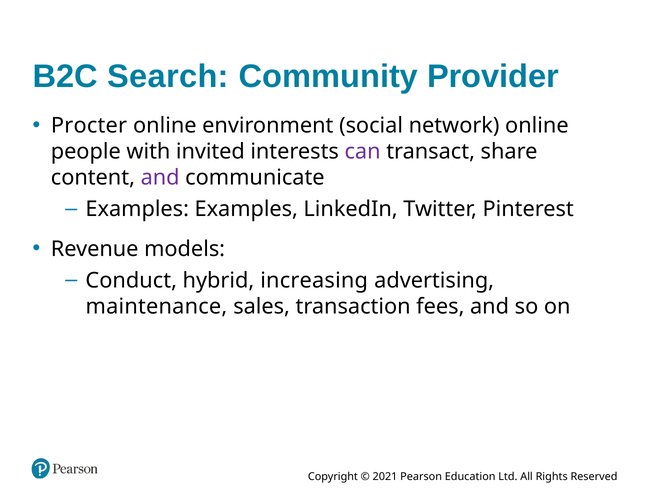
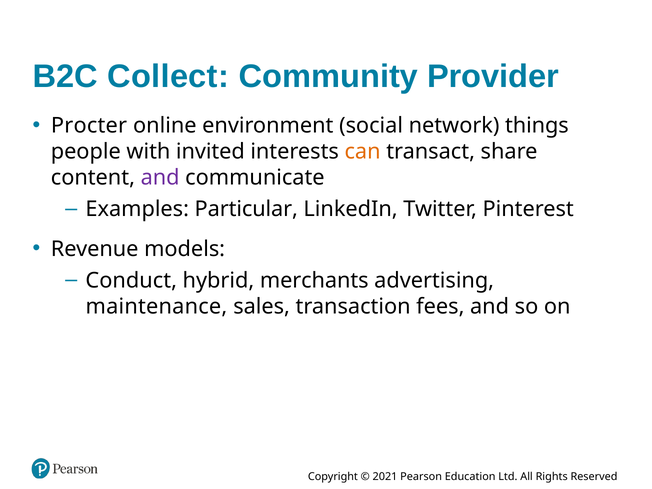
Search: Search -> Collect
network online: online -> things
can colour: purple -> orange
Examples Examples: Examples -> Particular
increasing: increasing -> merchants
